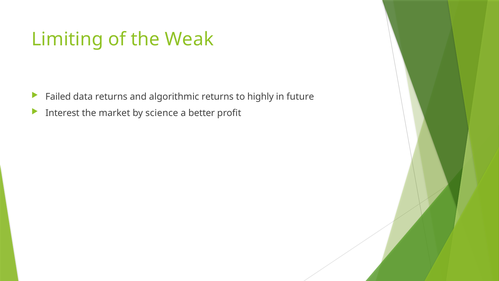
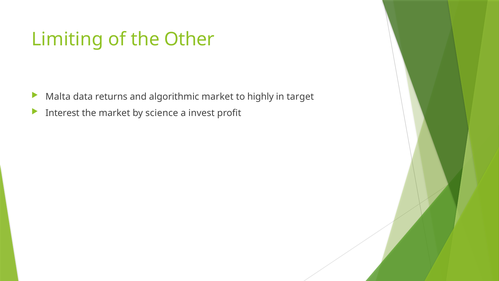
Weak: Weak -> Other
Failed: Failed -> Malta
algorithmic returns: returns -> market
future: future -> target
better: better -> invest
